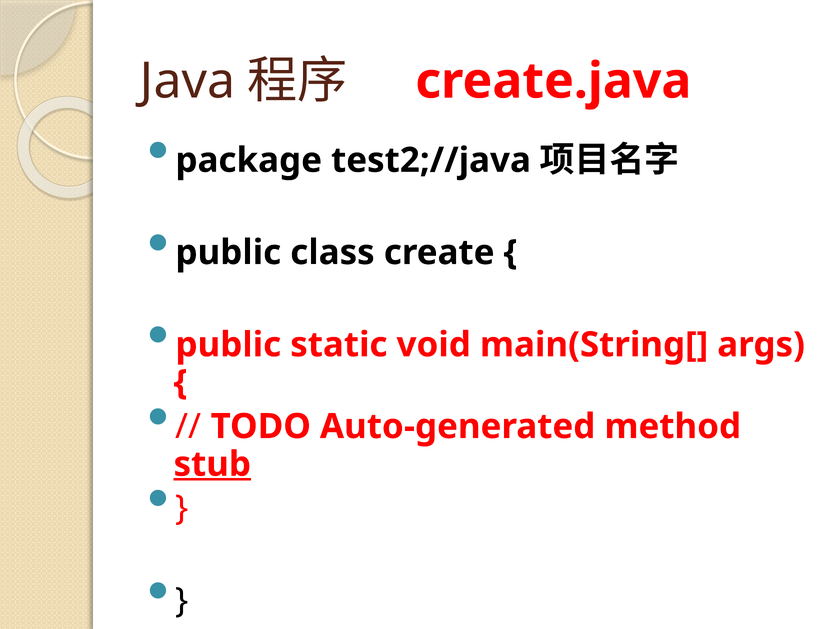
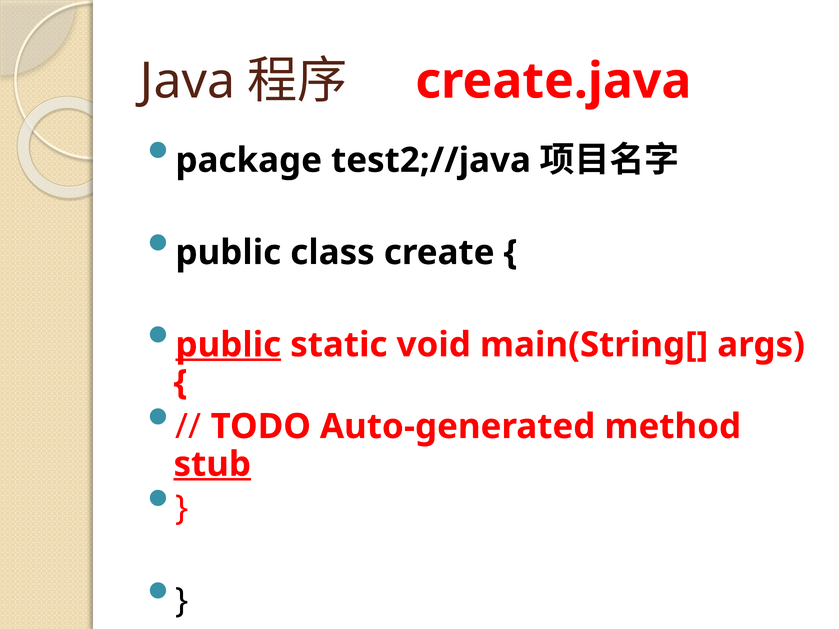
public at (228, 345) underline: none -> present
